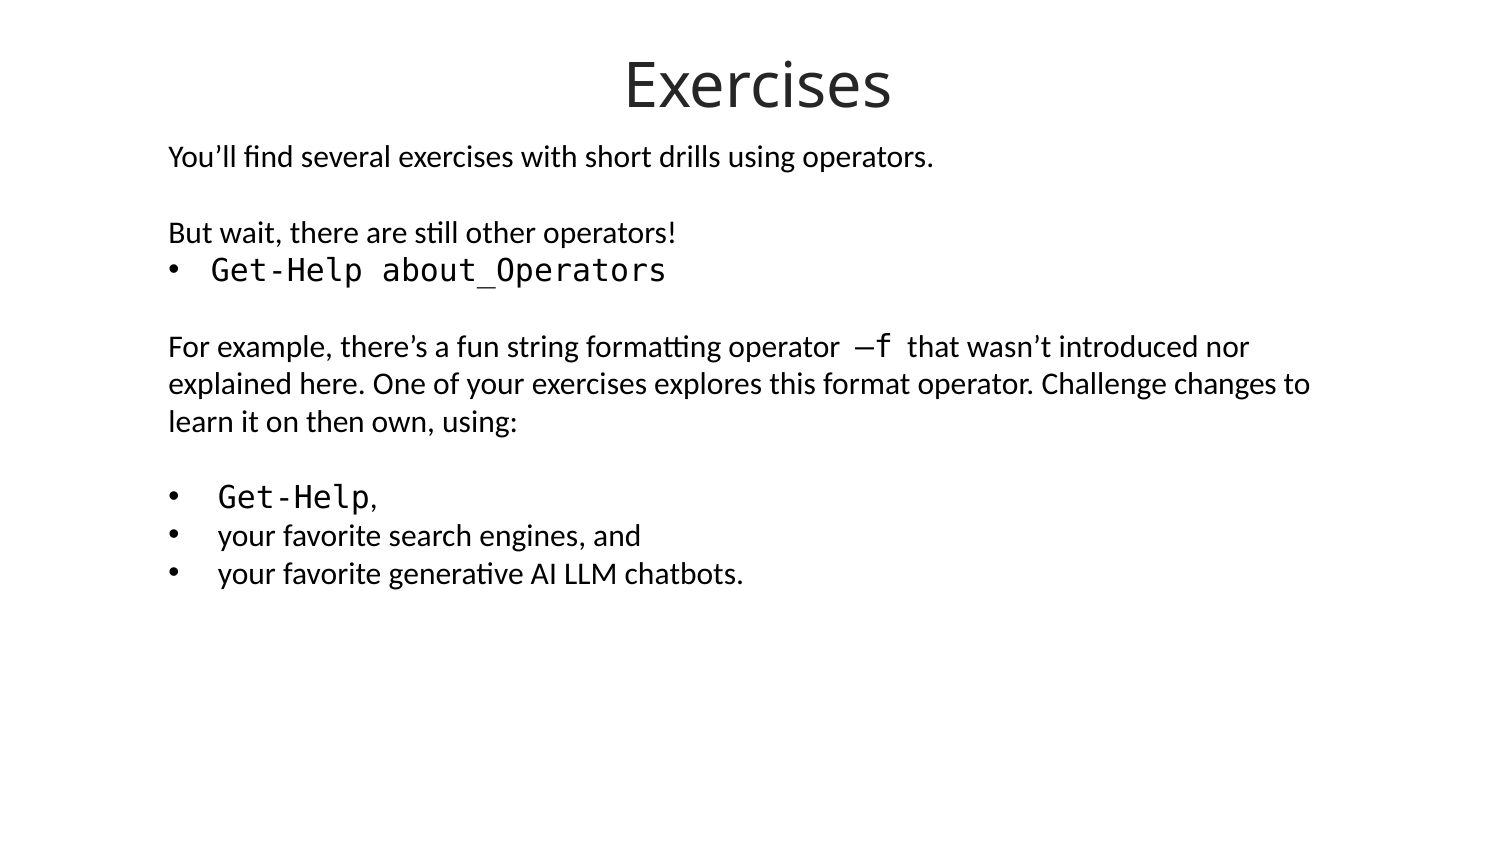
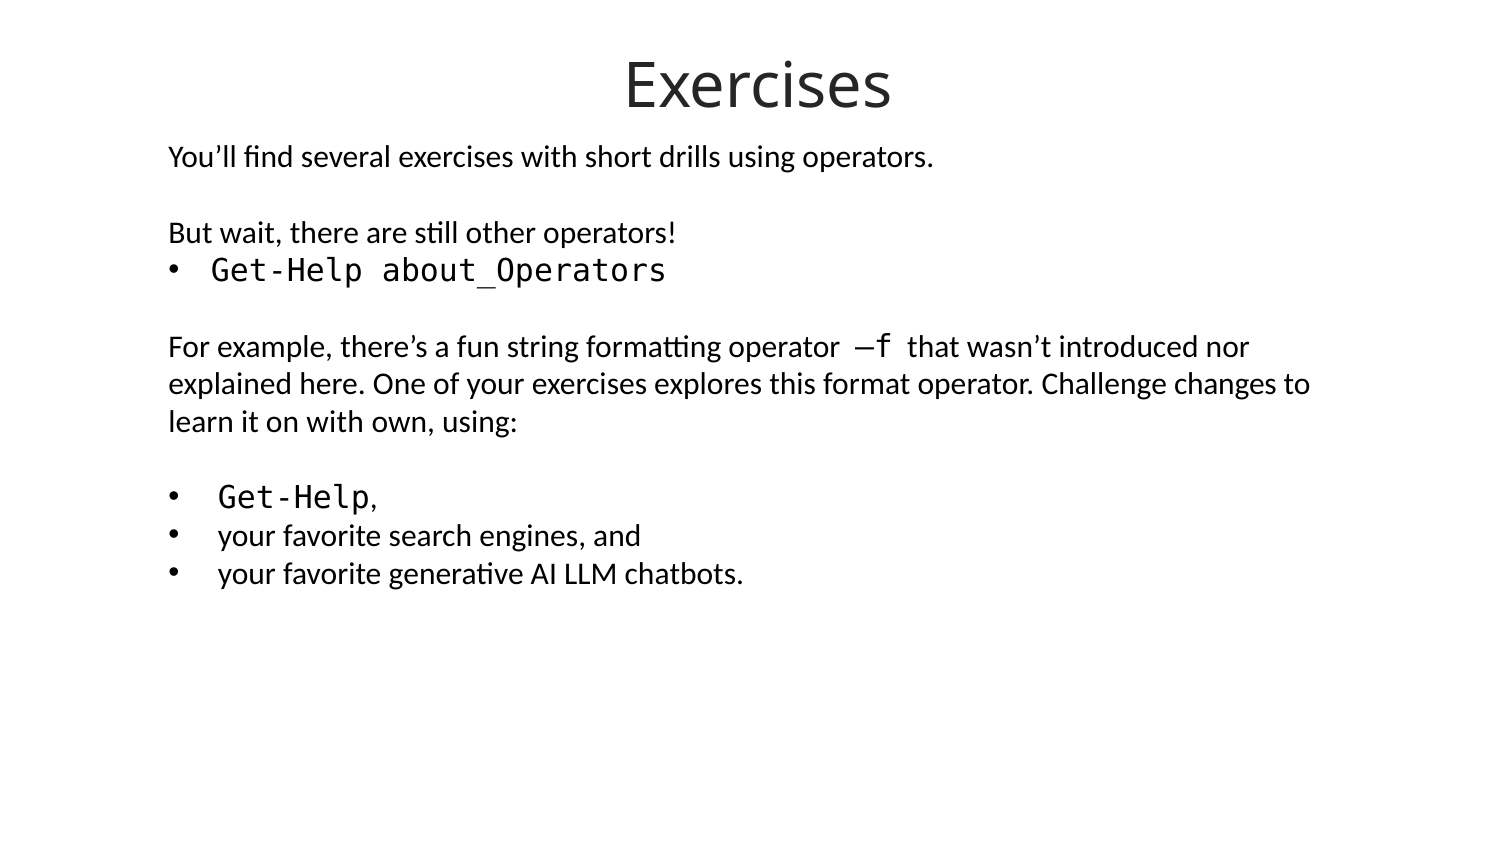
on then: then -> with
